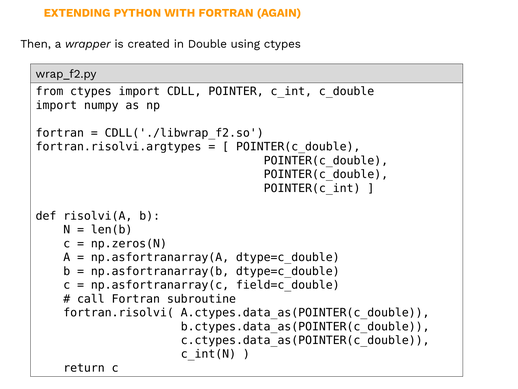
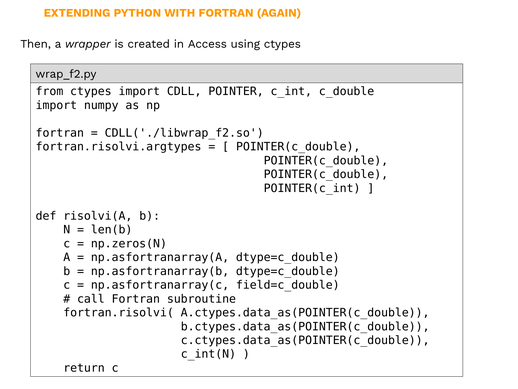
Double: Double -> Access
